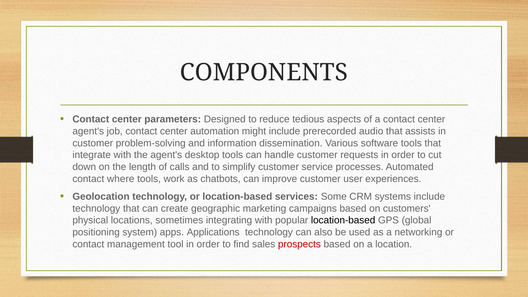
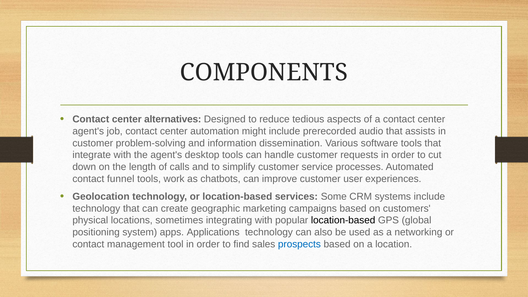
parameters: parameters -> alternatives
where: where -> funnel
prospects colour: red -> blue
